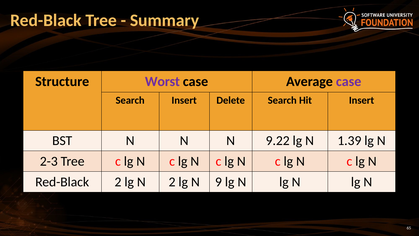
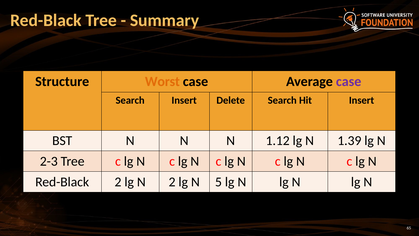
Worst colour: purple -> orange
9.22: 9.22 -> 1.12
9: 9 -> 5
